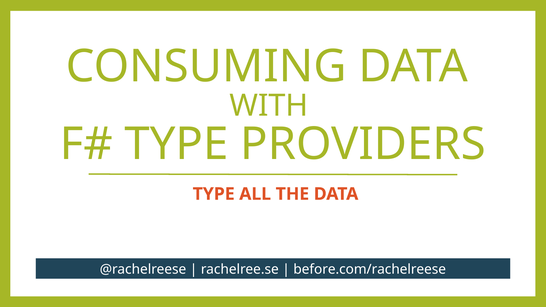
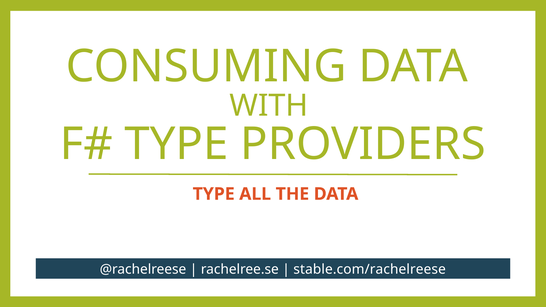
before.com/rachelreese: before.com/rachelreese -> stable.com/rachelreese
